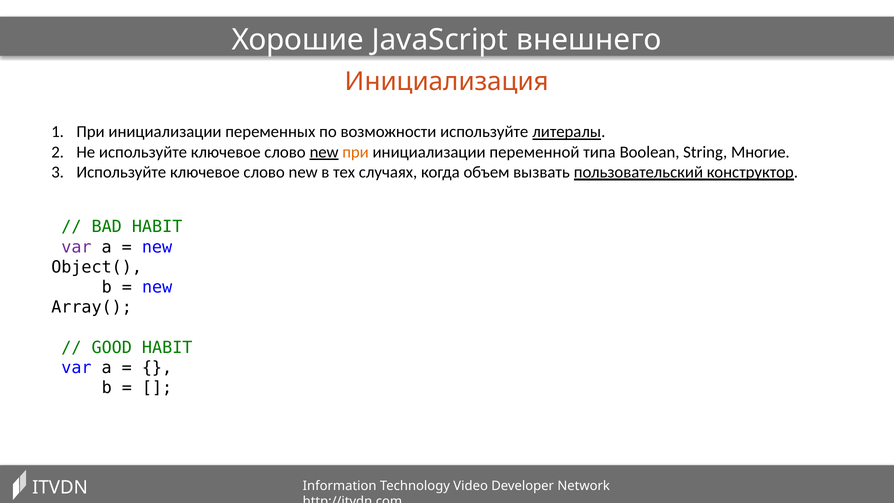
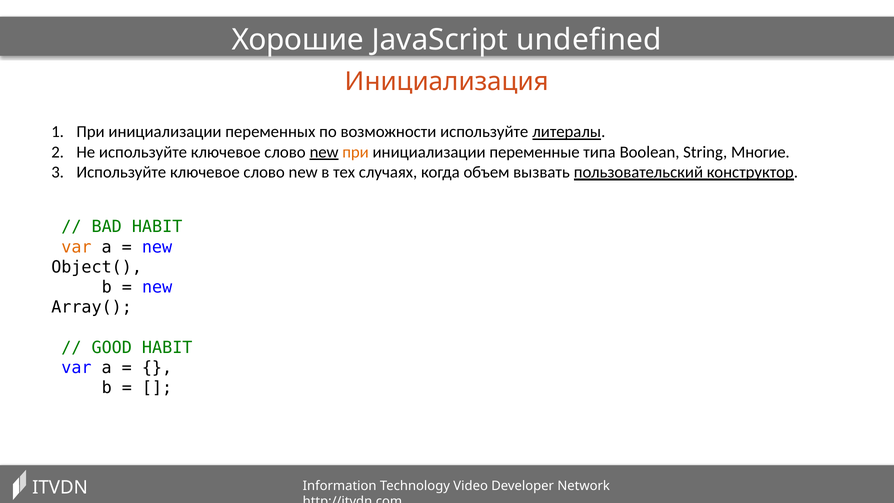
внешнего: внешнего -> undefined
переменной: переменной -> переменные
var at (76, 247) colour: purple -> orange
